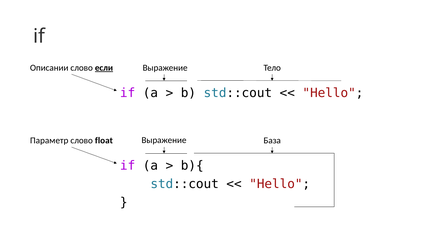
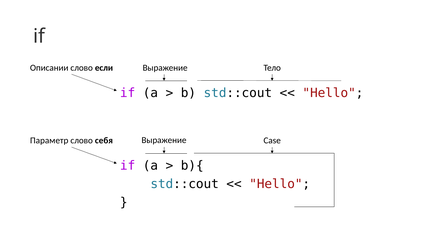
если underline: present -> none
float: float -> себя
База: База -> Case
